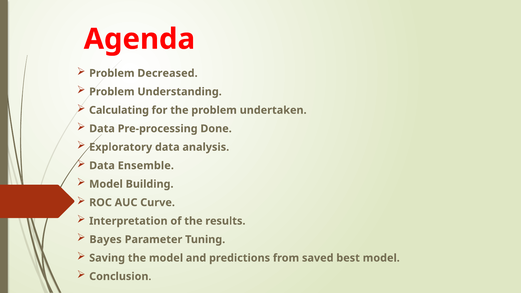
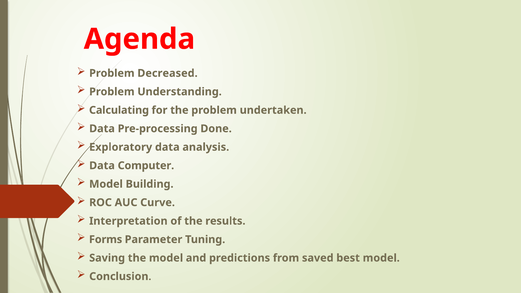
Ensemble: Ensemble -> Computer
Bayes: Bayes -> Forms
